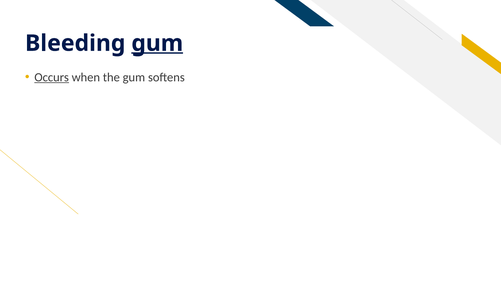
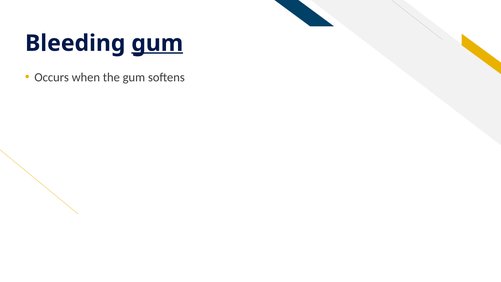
Occurs underline: present -> none
